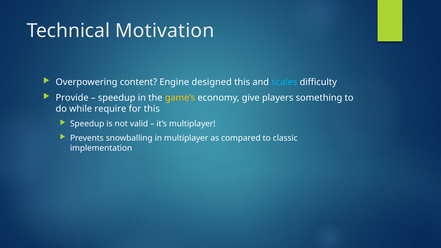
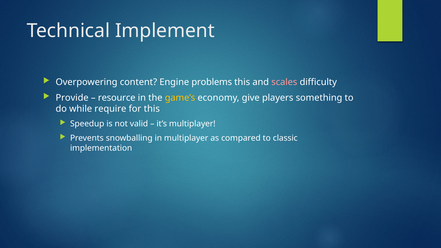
Motivation: Motivation -> Implement
designed: designed -> problems
scales colour: light blue -> pink
speedup at (117, 98): speedup -> resource
